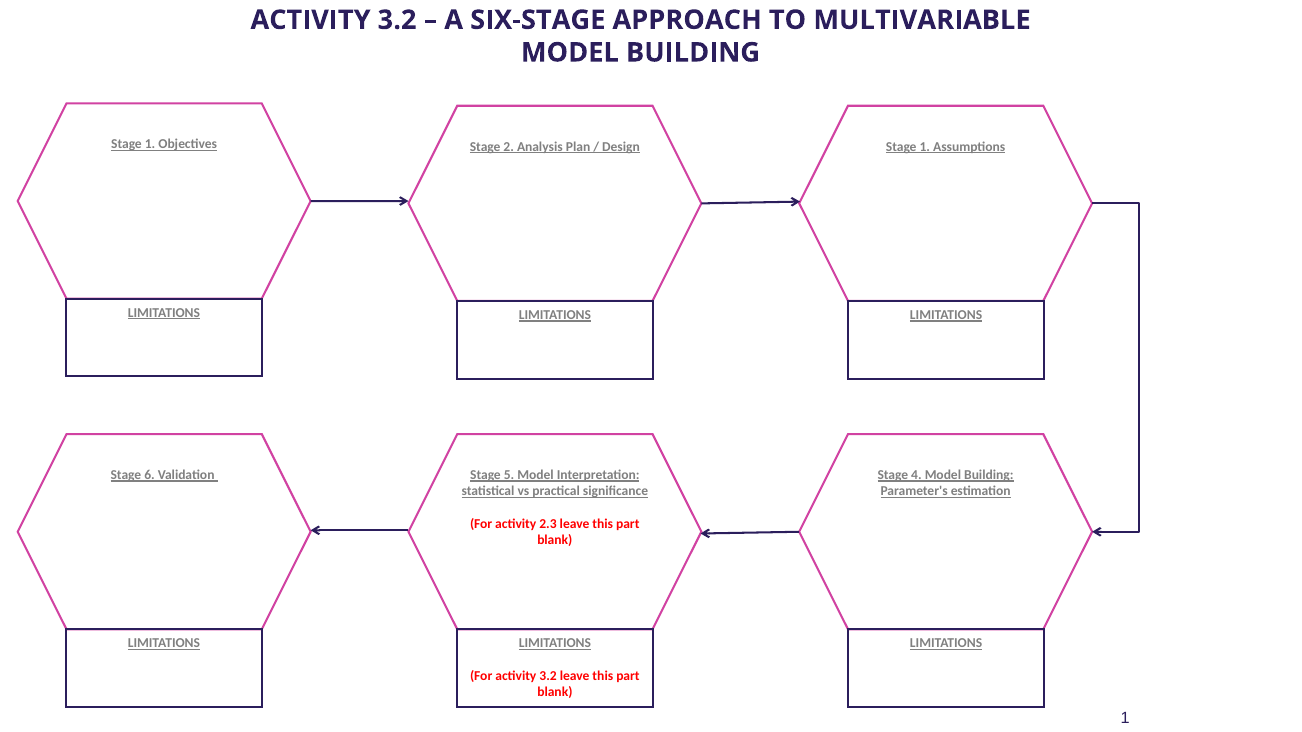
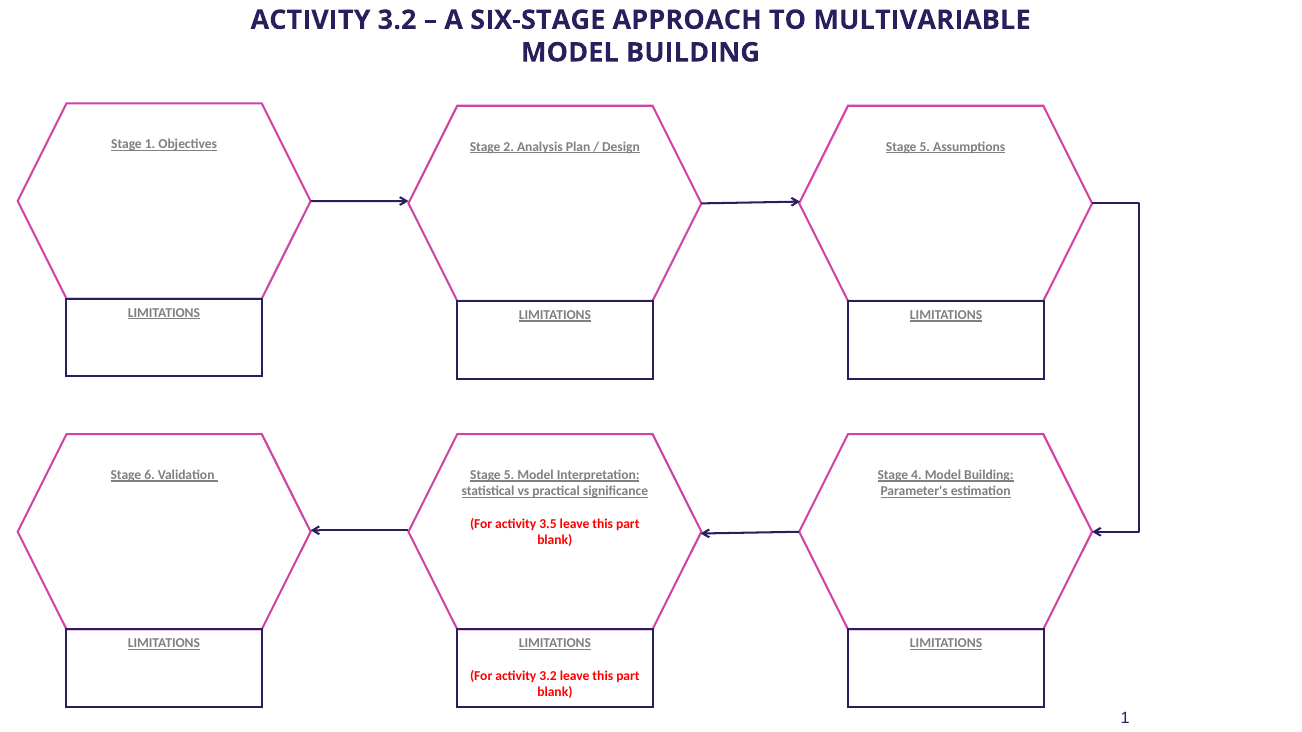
Design Stage 1: 1 -> 5
2.3: 2.3 -> 3.5
